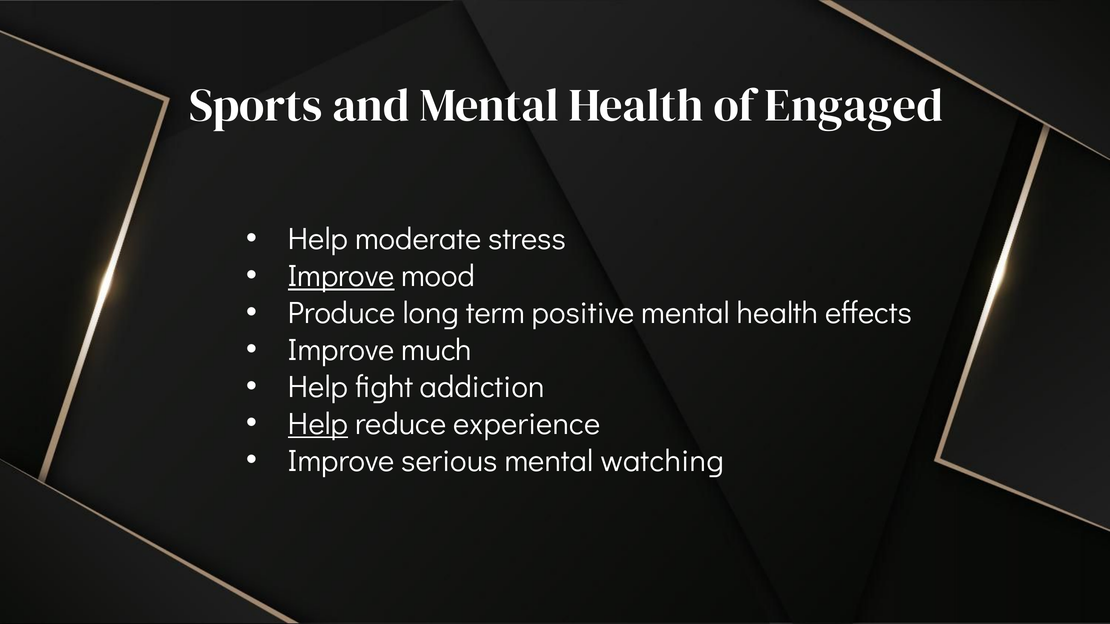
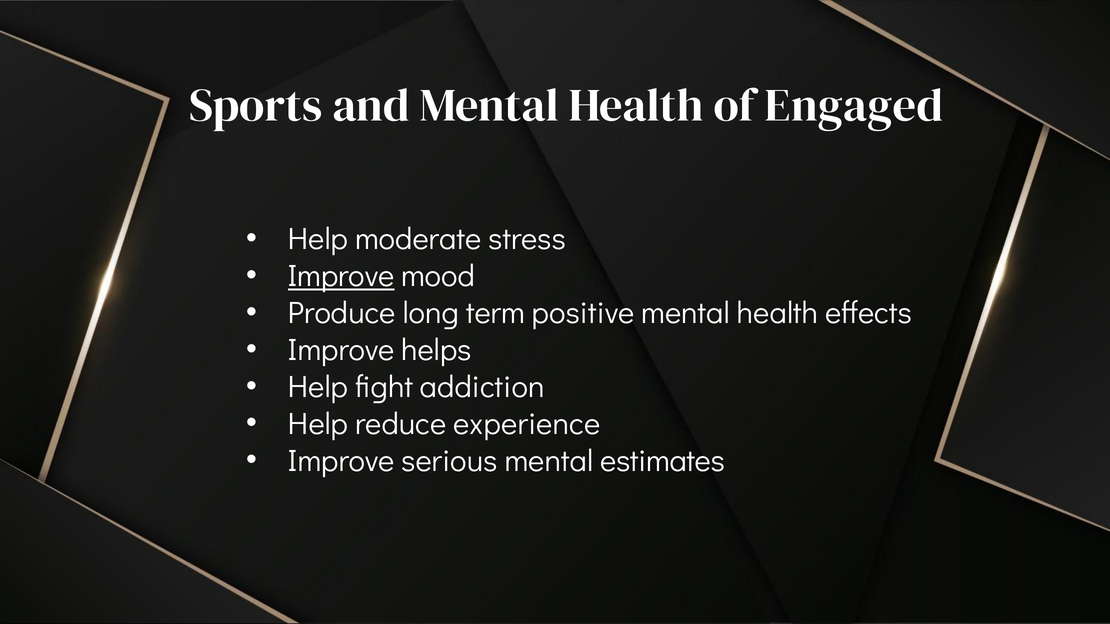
much: much -> helps
Help at (318, 424) underline: present -> none
watching: watching -> estimates
